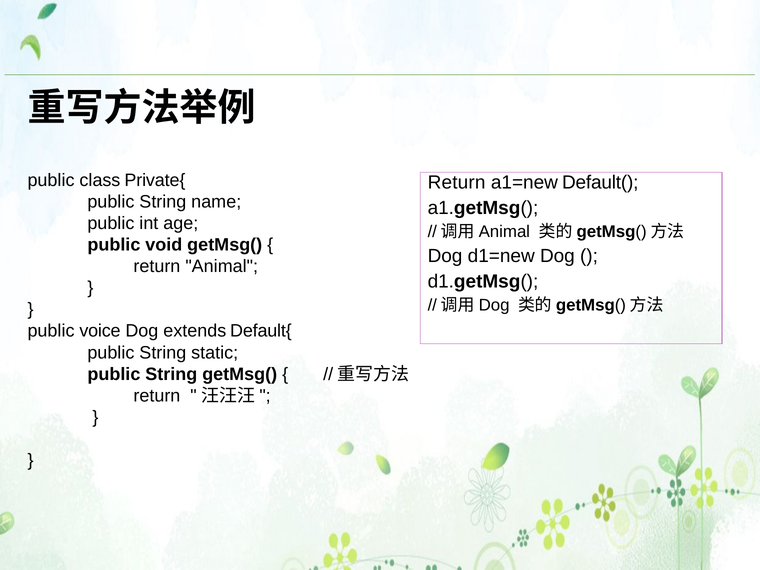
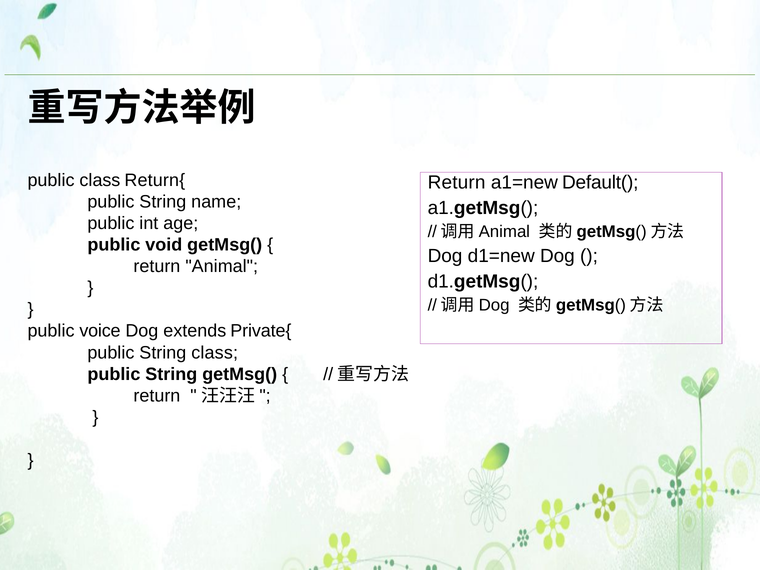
Private{: Private{ -> Return{
Default{: Default{ -> Private{
String static: static -> class
